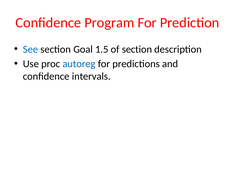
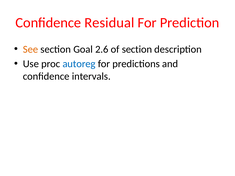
Program: Program -> Residual
See colour: blue -> orange
1.5: 1.5 -> 2.6
